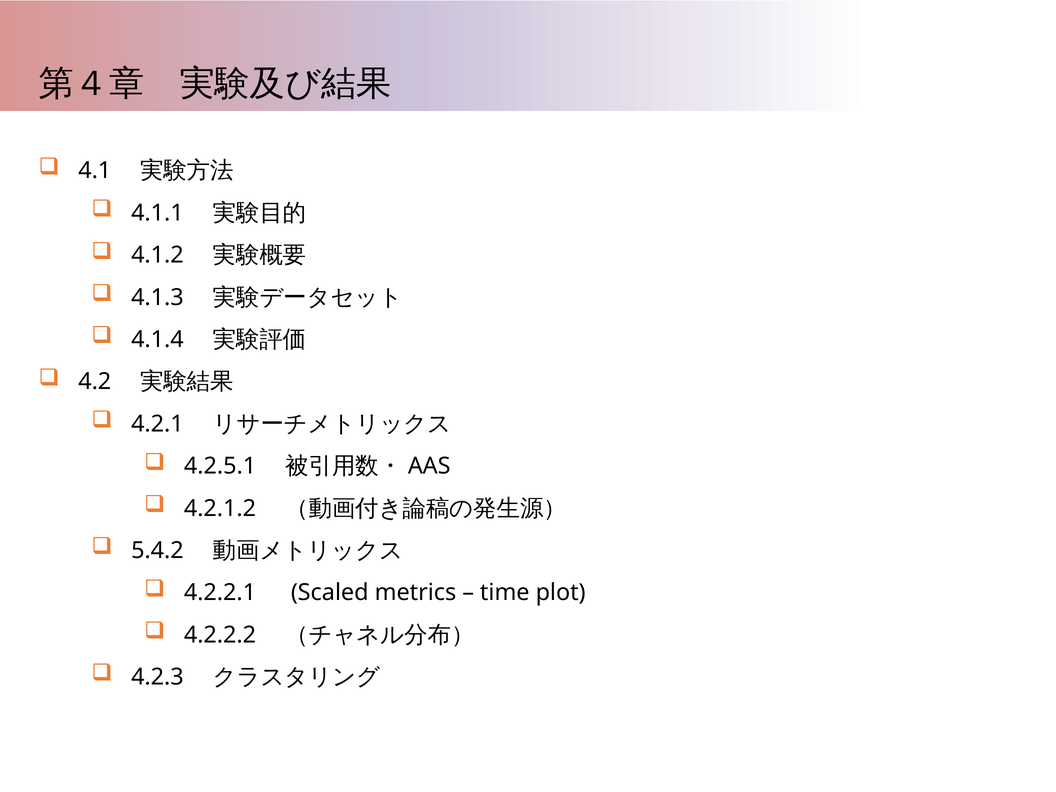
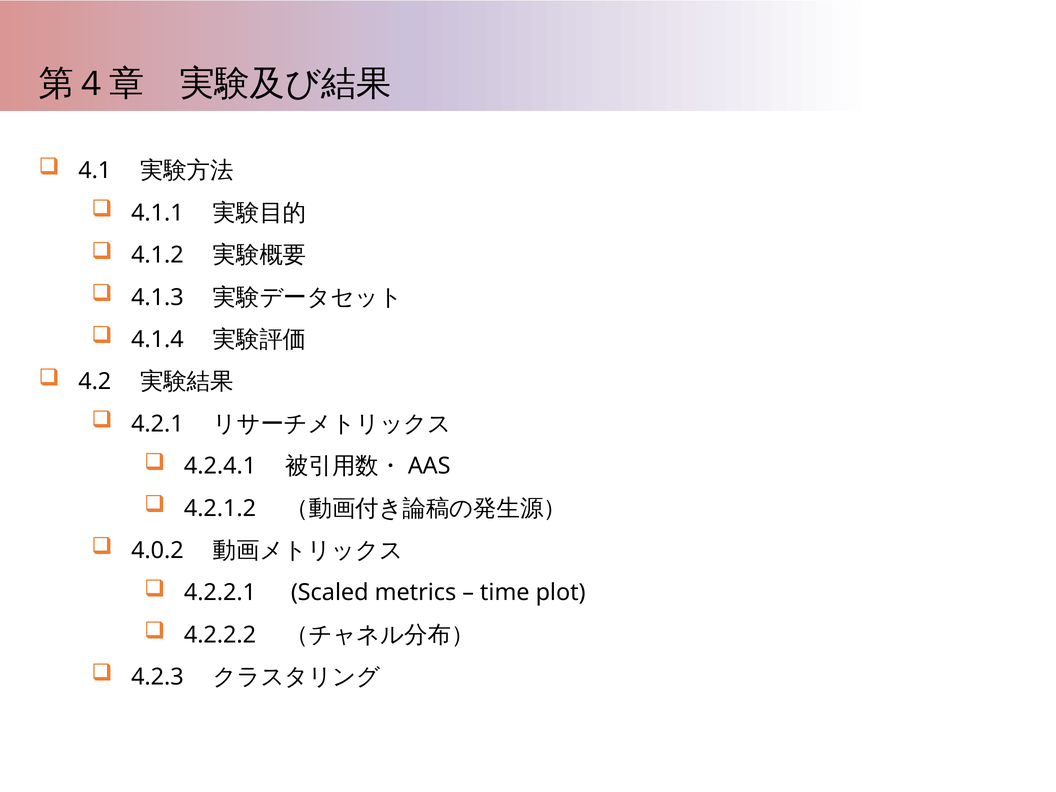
4.2.5.1: 4.2.5.1 -> 4.2.4.1
5.4.2: 5.4.2 -> 4.0.2
